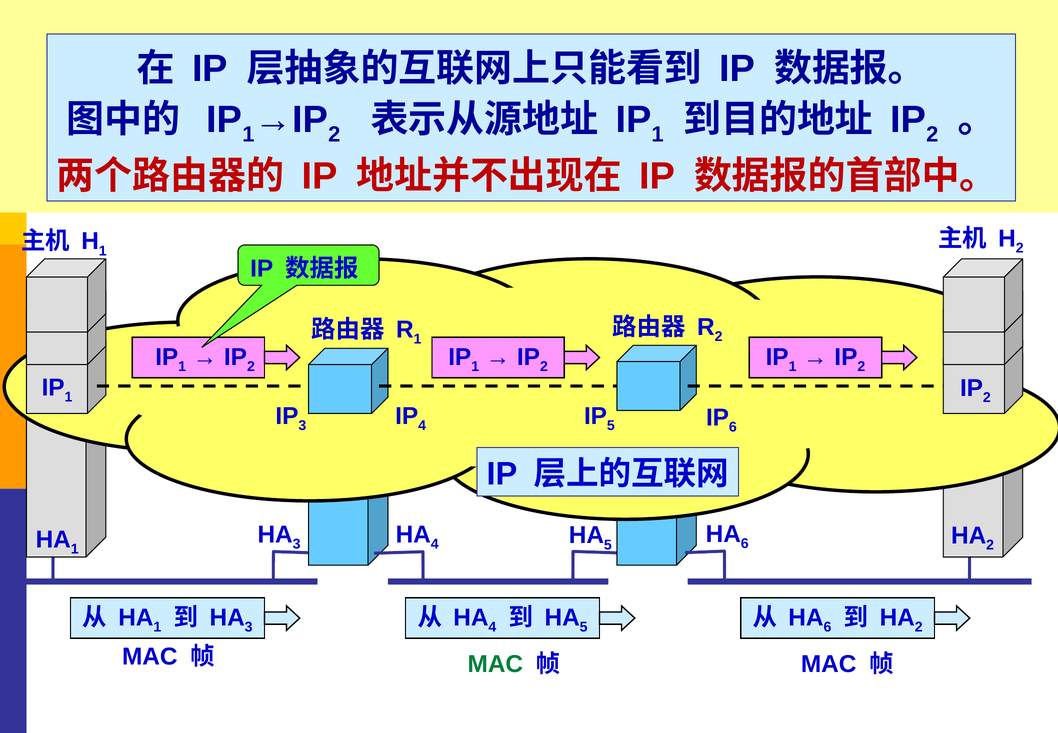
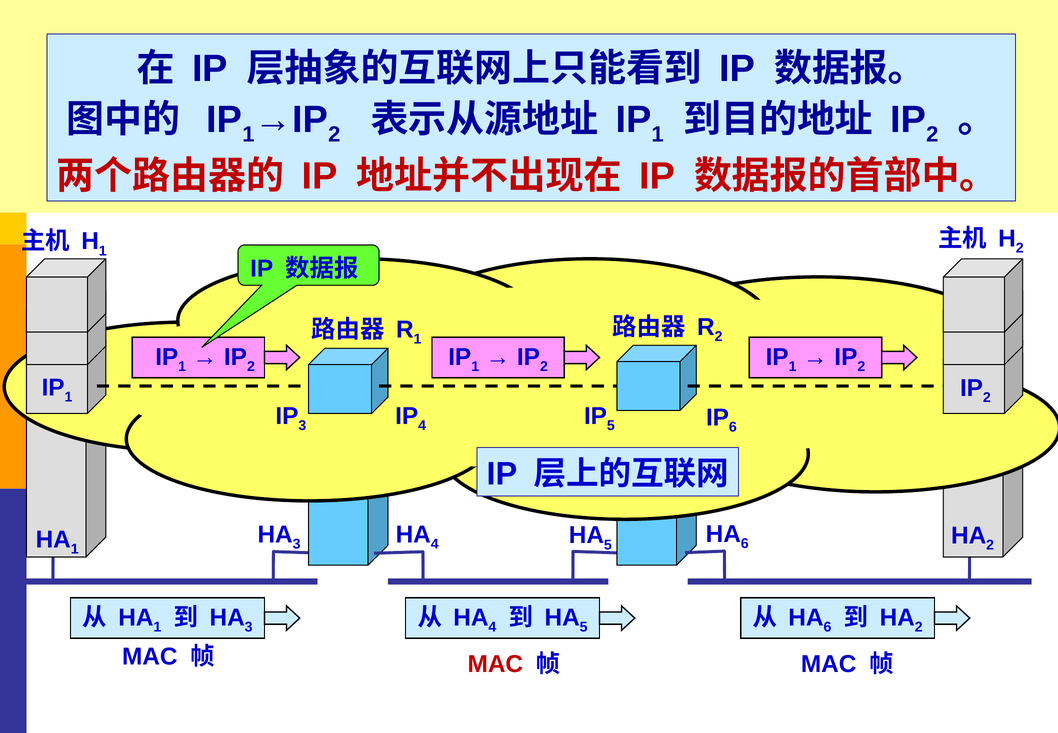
MAC at (495, 664) colour: green -> red
